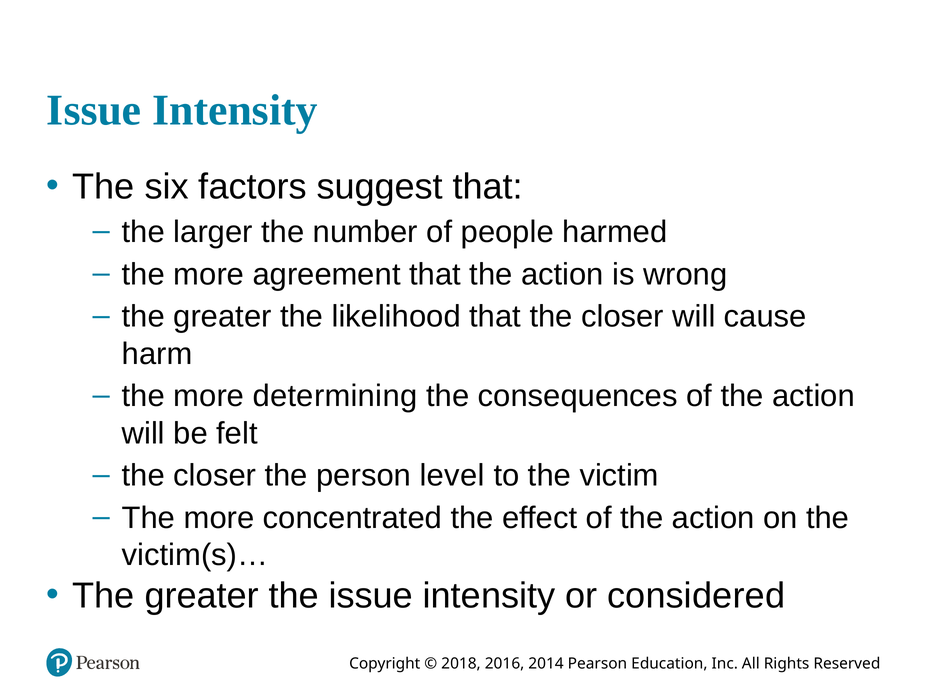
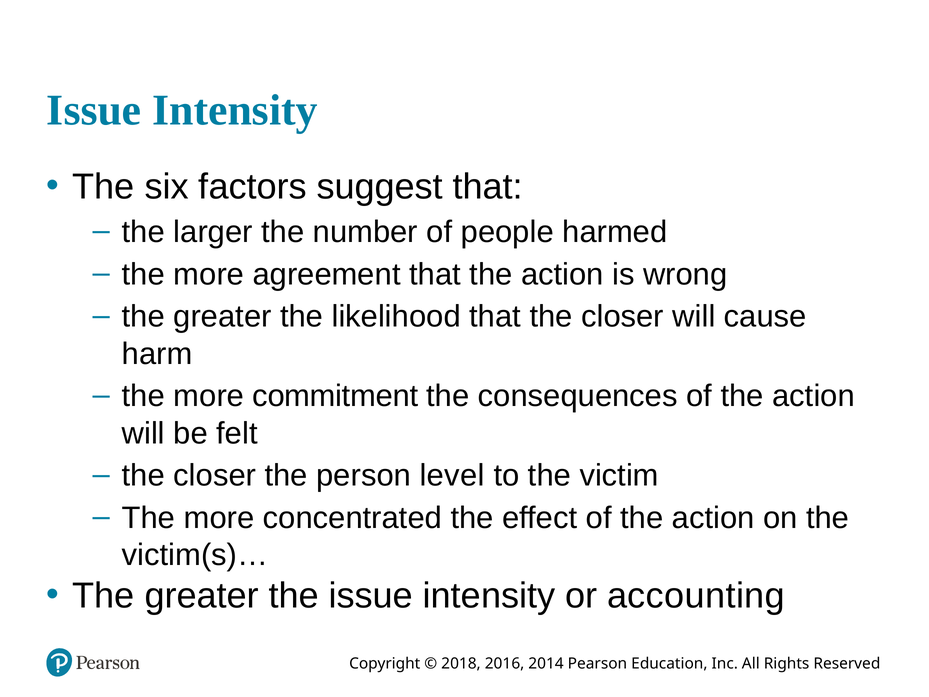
determining: determining -> commitment
considered: considered -> accounting
